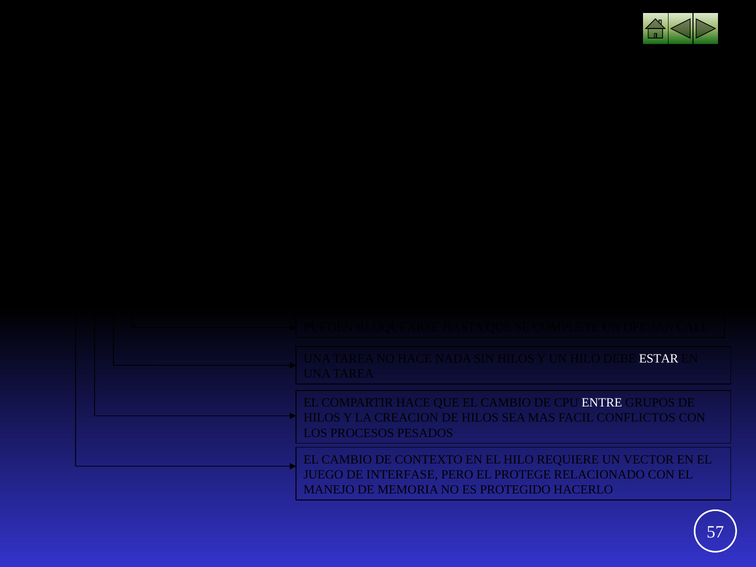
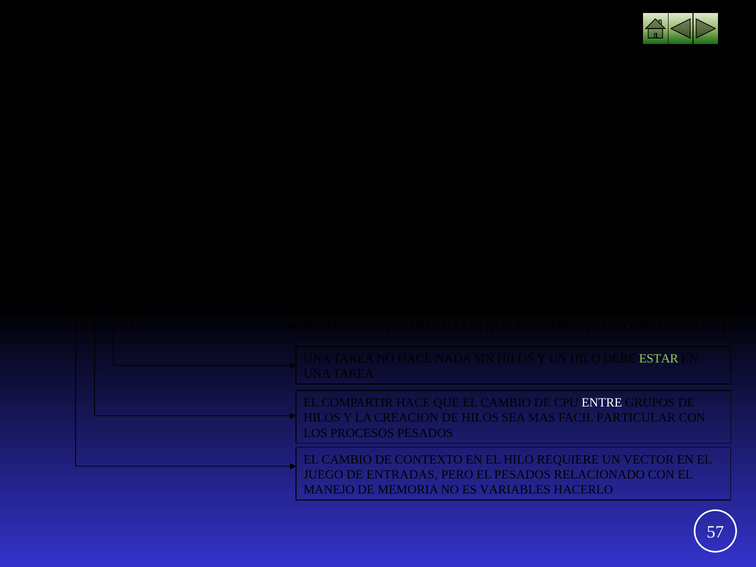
ESTAR colour: white -> light green
CONFLICTOS: CONFLICTOS -> PARTICULAR
INTERFASE: INTERFASE -> ENTRADAS
EL PROTEGE: PROTEGE -> PESADOS
PROTEGIDO: PROTEGIDO -> VARIABLES
